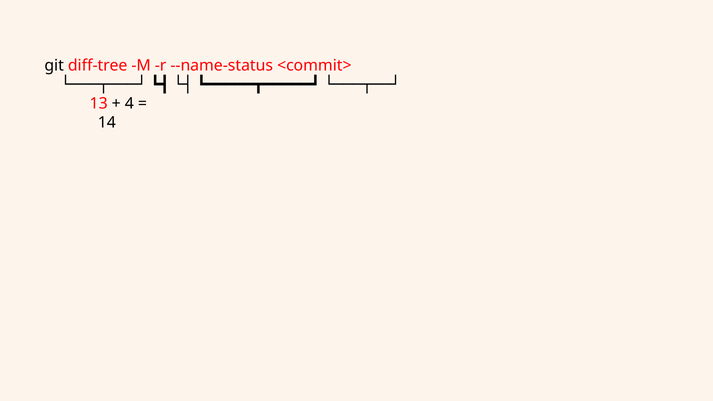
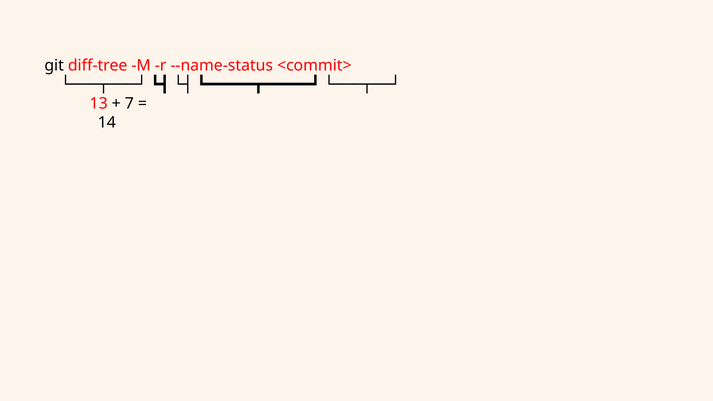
4: 4 -> 7
